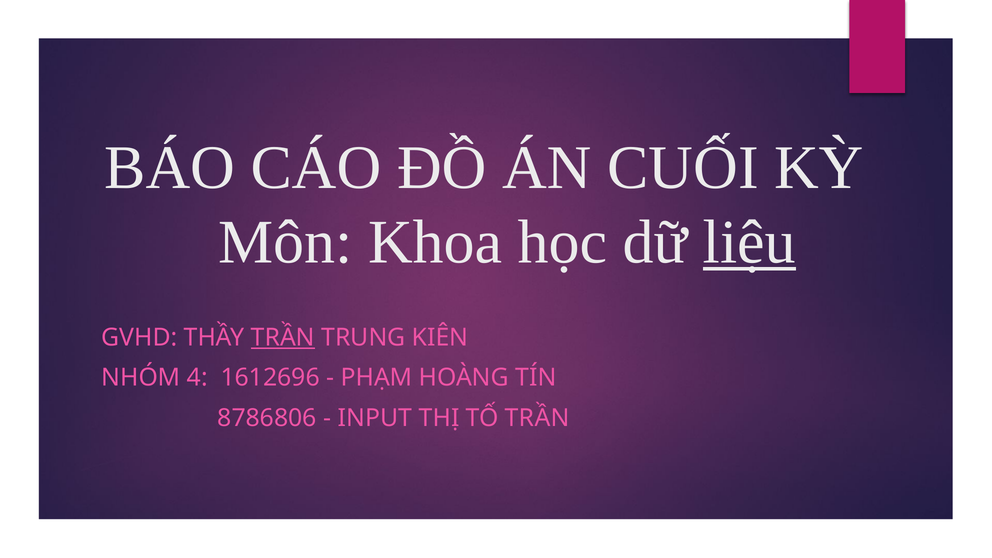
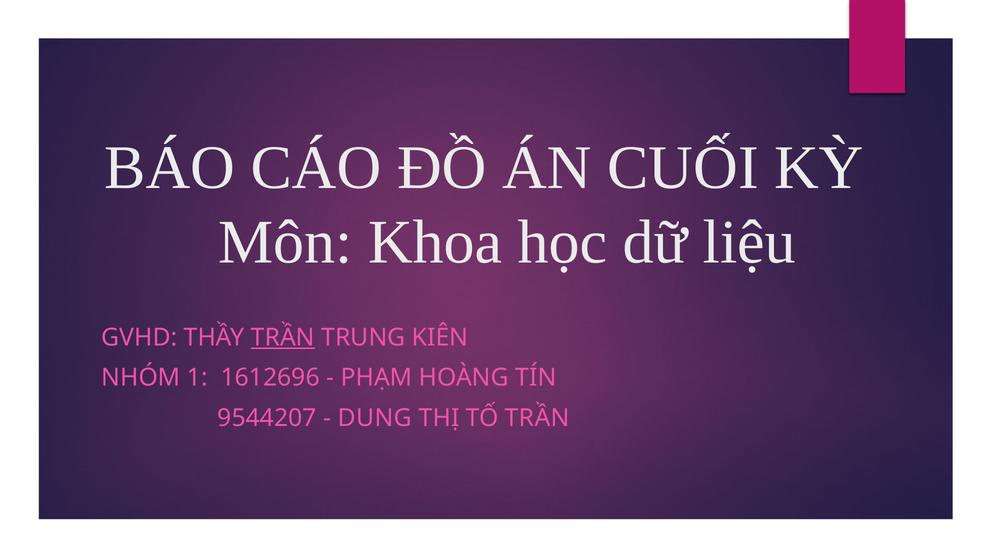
liệu underline: present -> none
4: 4 -> 1
8786806: 8786806 -> 9544207
INPUT: INPUT -> DUNG
